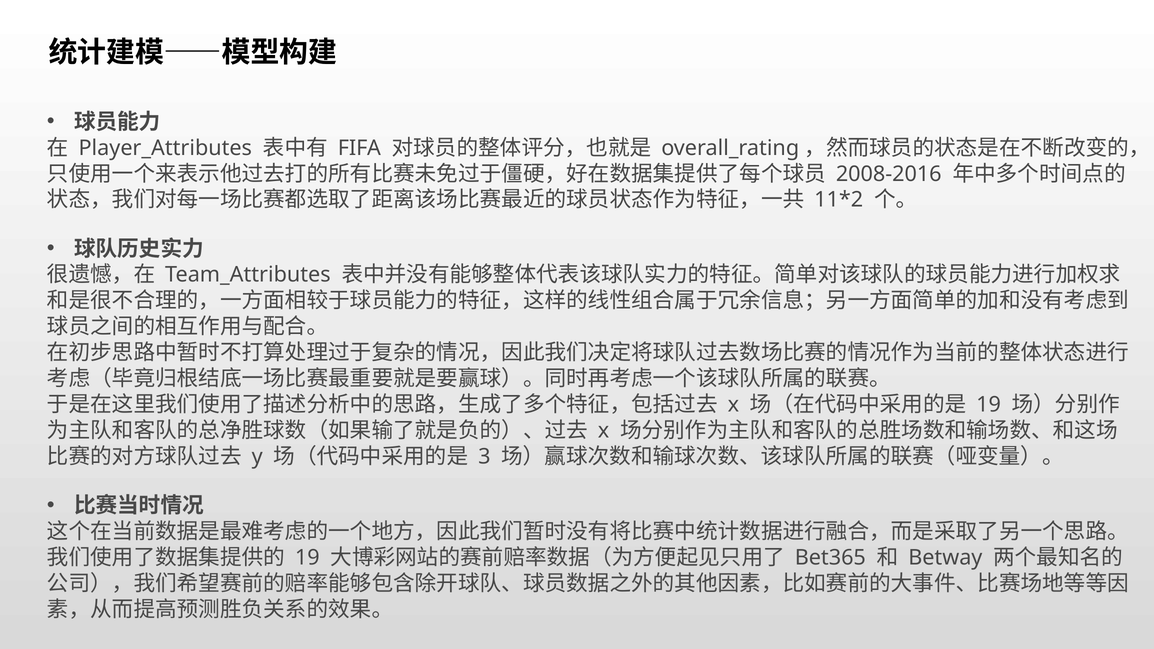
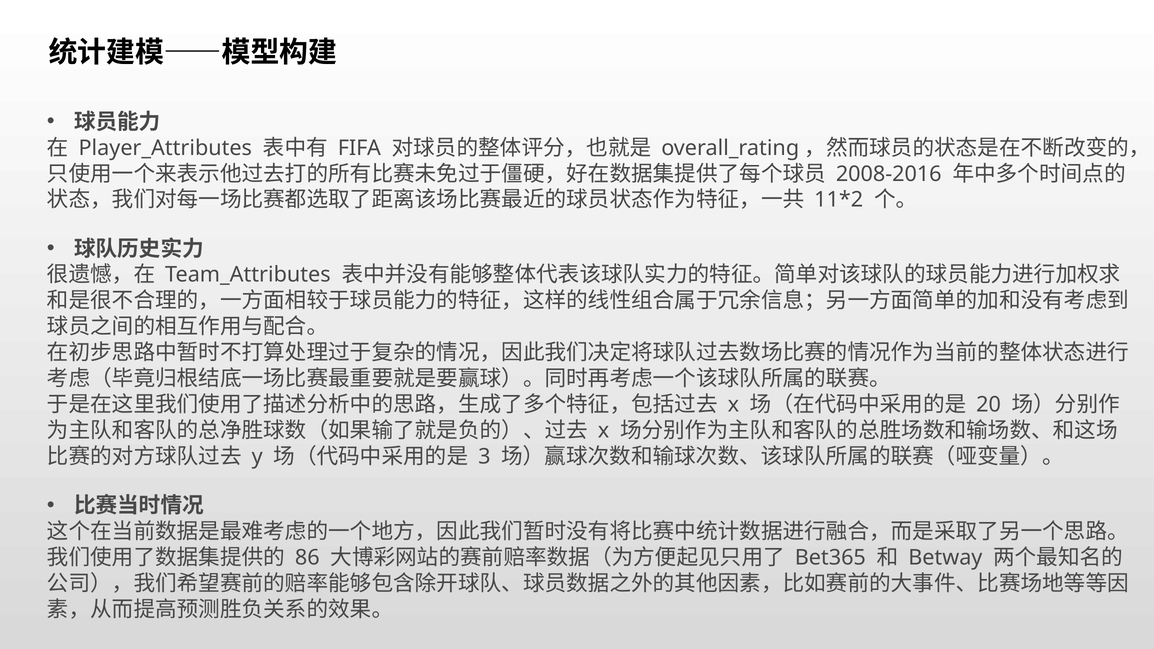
19 at (989, 405): 19 -> 20
19 at (307, 558): 19 -> 86
